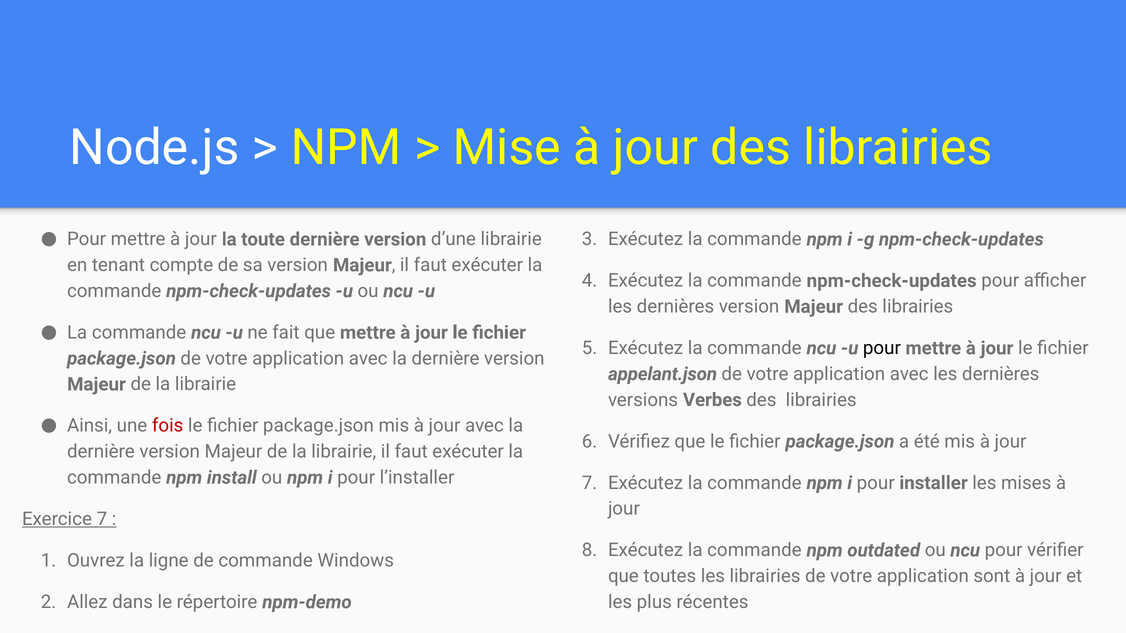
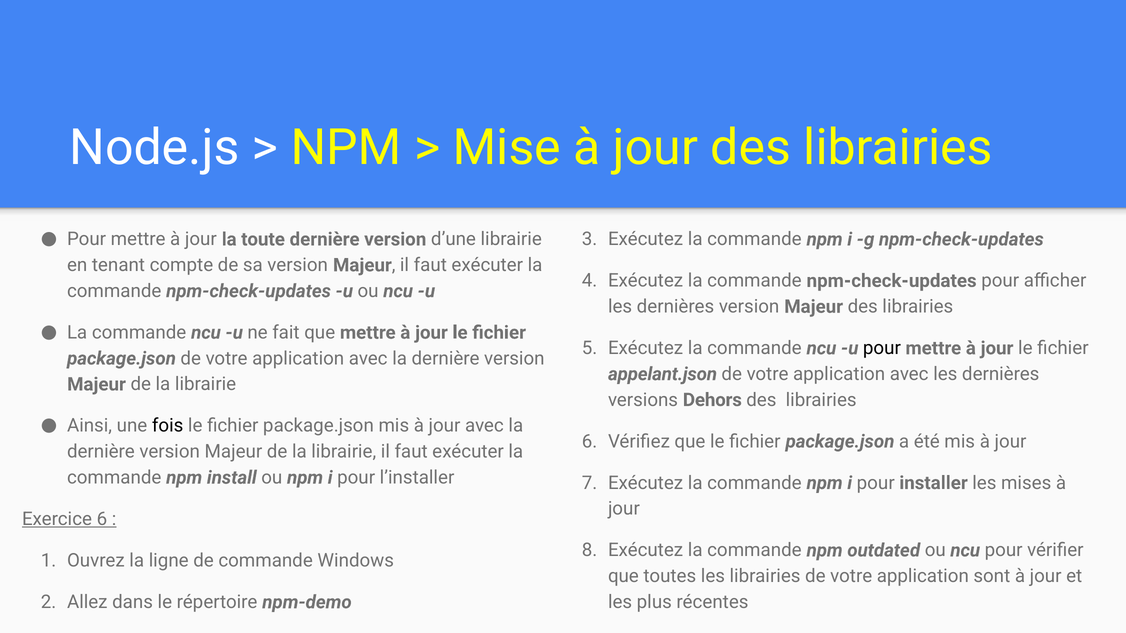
Verbes: Verbes -> Dehors
fois colour: red -> black
Exercice 7: 7 -> 6
